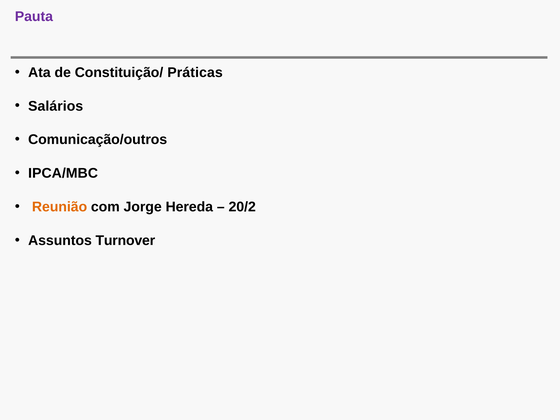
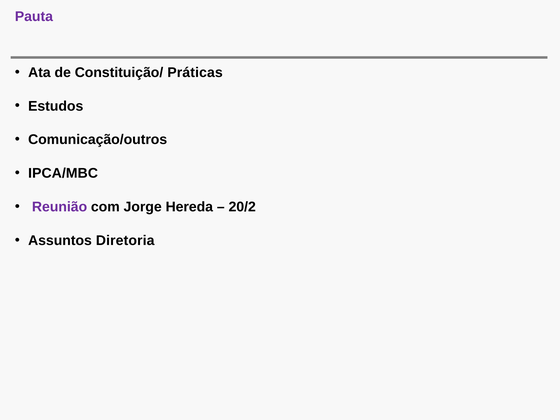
Salários: Salários -> Estudos
Reunião colour: orange -> purple
Turnover: Turnover -> Diretoria
